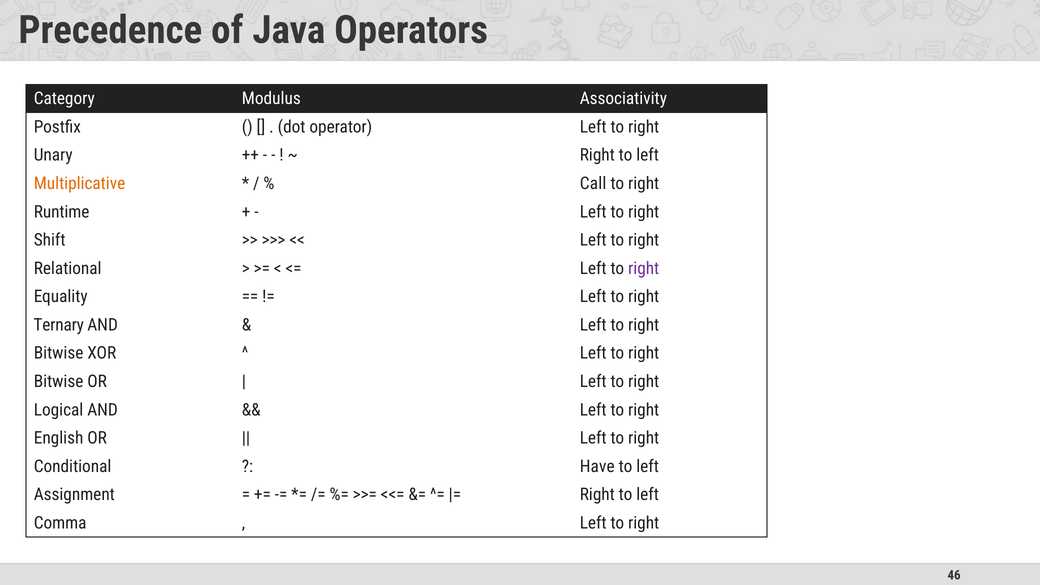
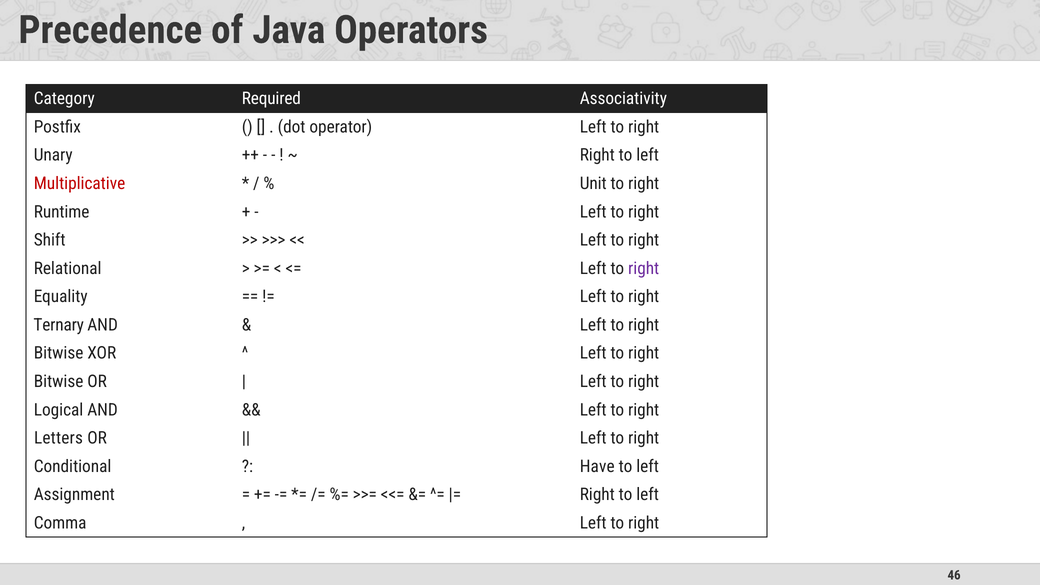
Modulus: Modulus -> Required
Multiplicative colour: orange -> red
Call: Call -> Unit
English: English -> Letters
